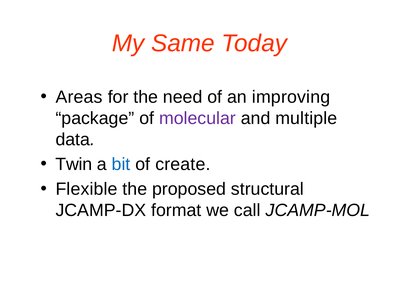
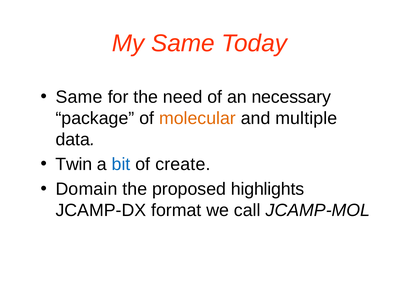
Areas at (79, 97): Areas -> Same
improving: improving -> necessary
molecular colour: purple -> orange
Flexible: Flexible -> Domain
structural: structural -> highlights
